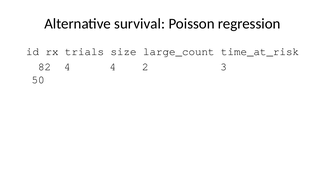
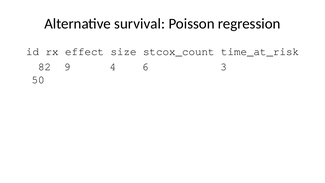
trials: trials -> effect
large_count: large_count -> stcox_count
82 4: 4 -> 9
2: 2 -> 6
